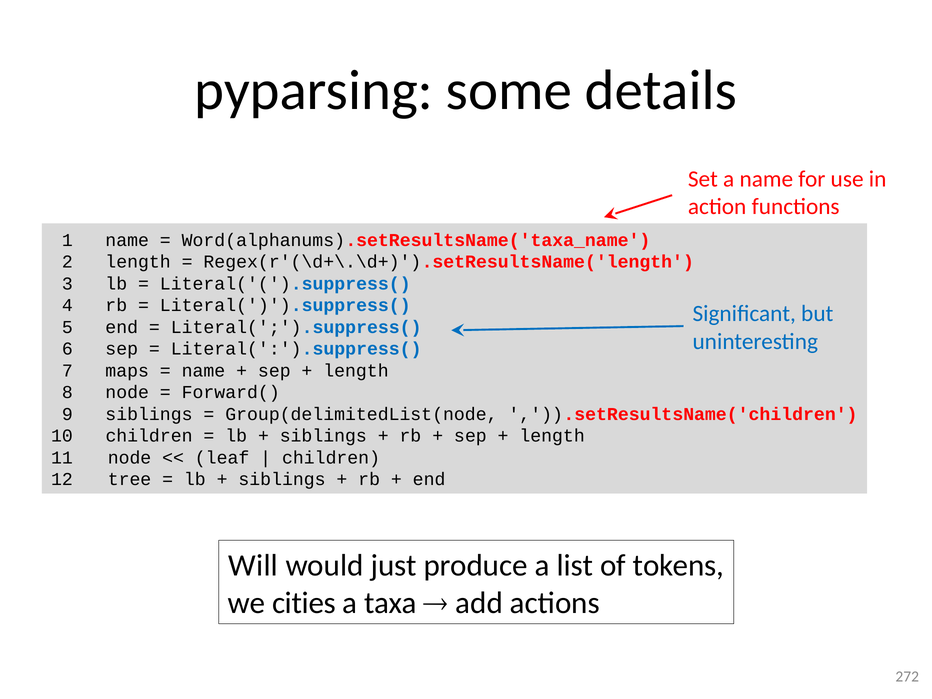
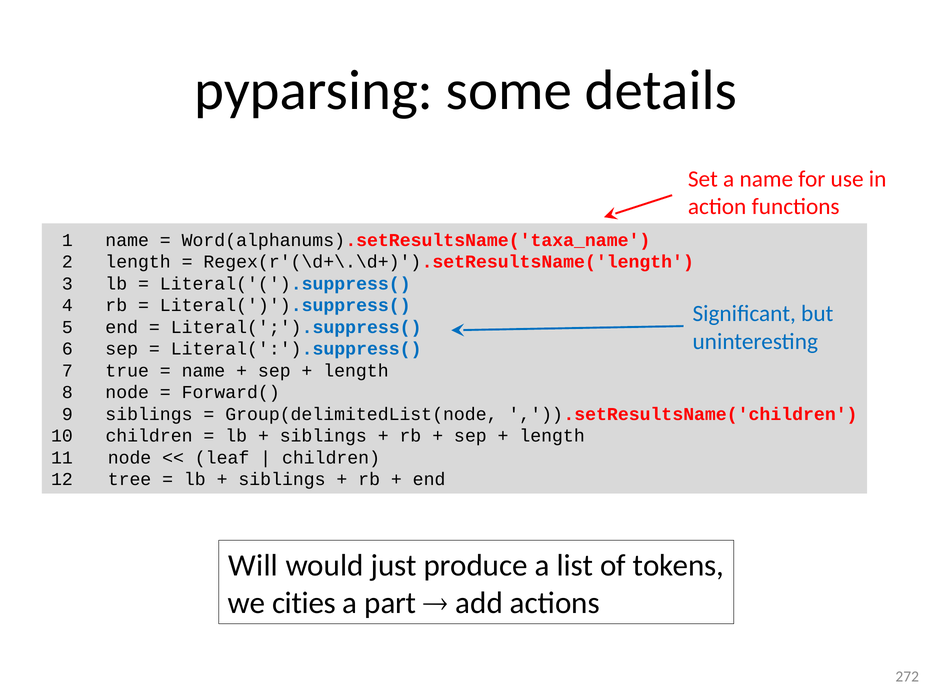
maps: maps -> true
taxa: taxa -> part
